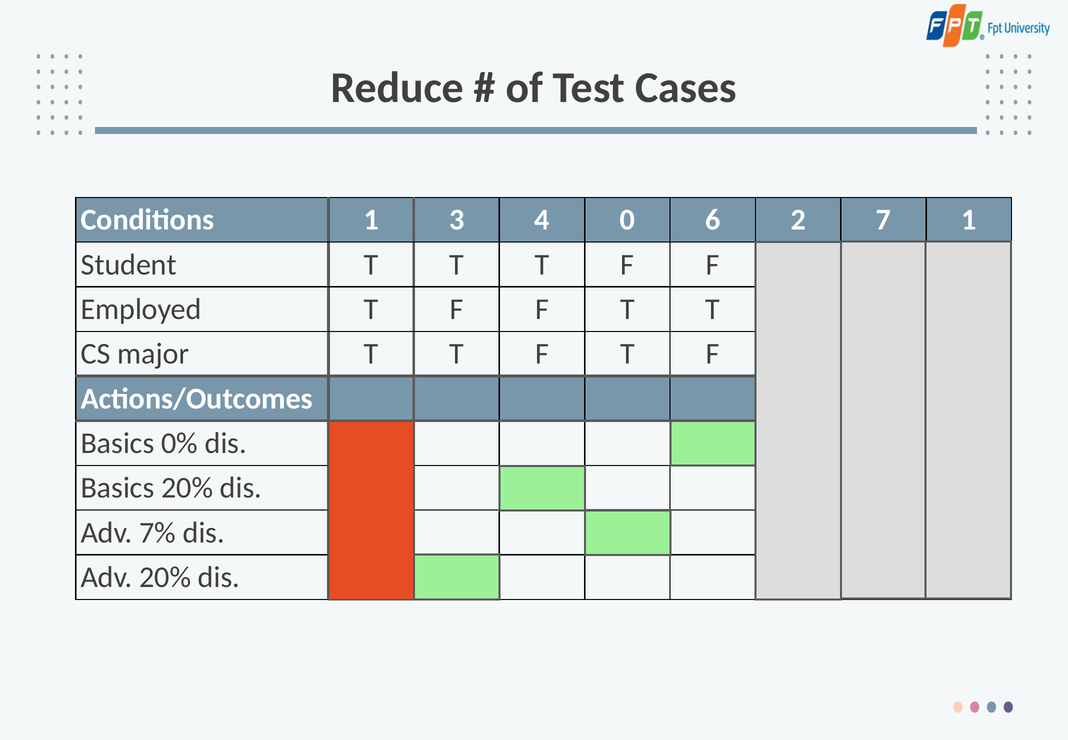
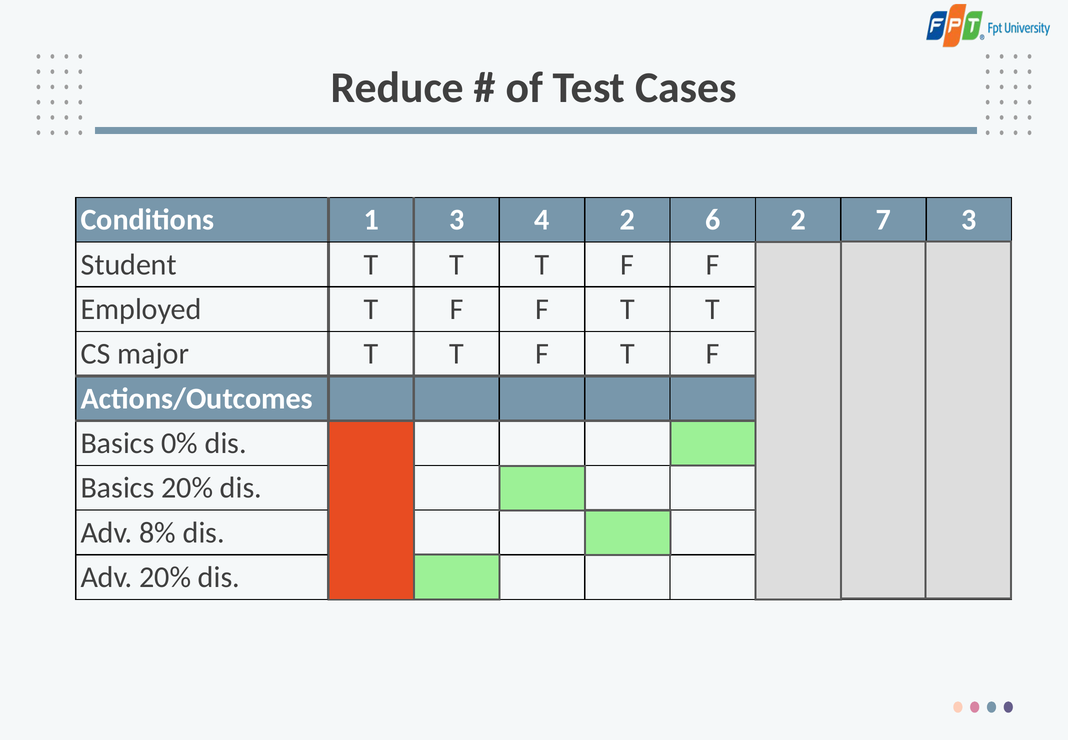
4 0: 0 -> 2
7 1: 1 -> 3
7%: 7% -> 8%
